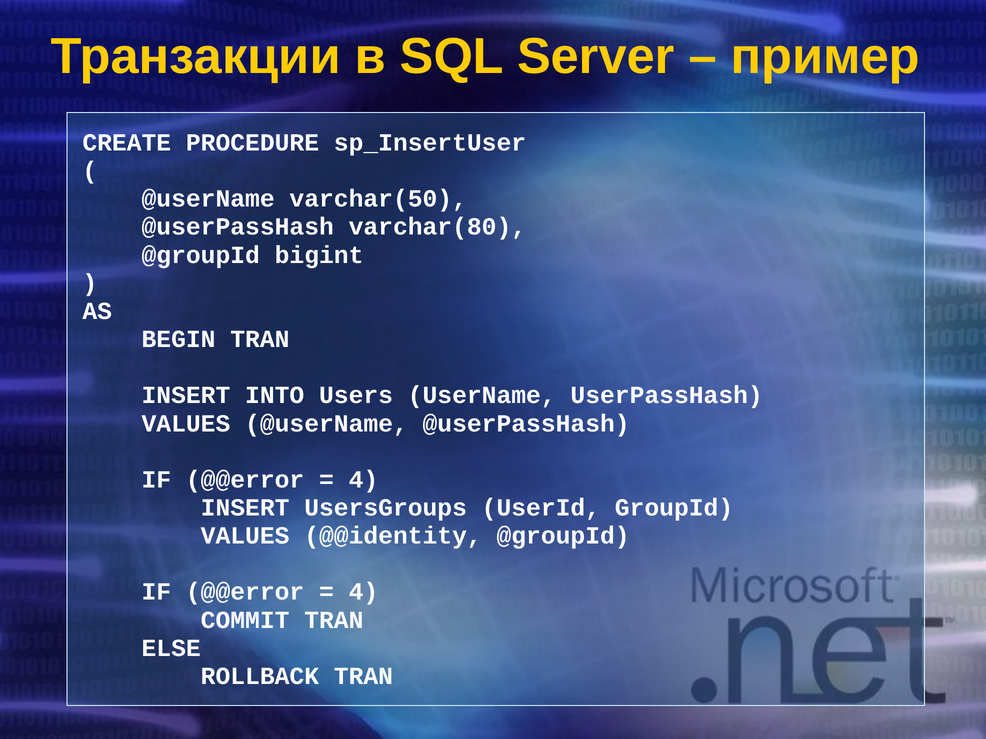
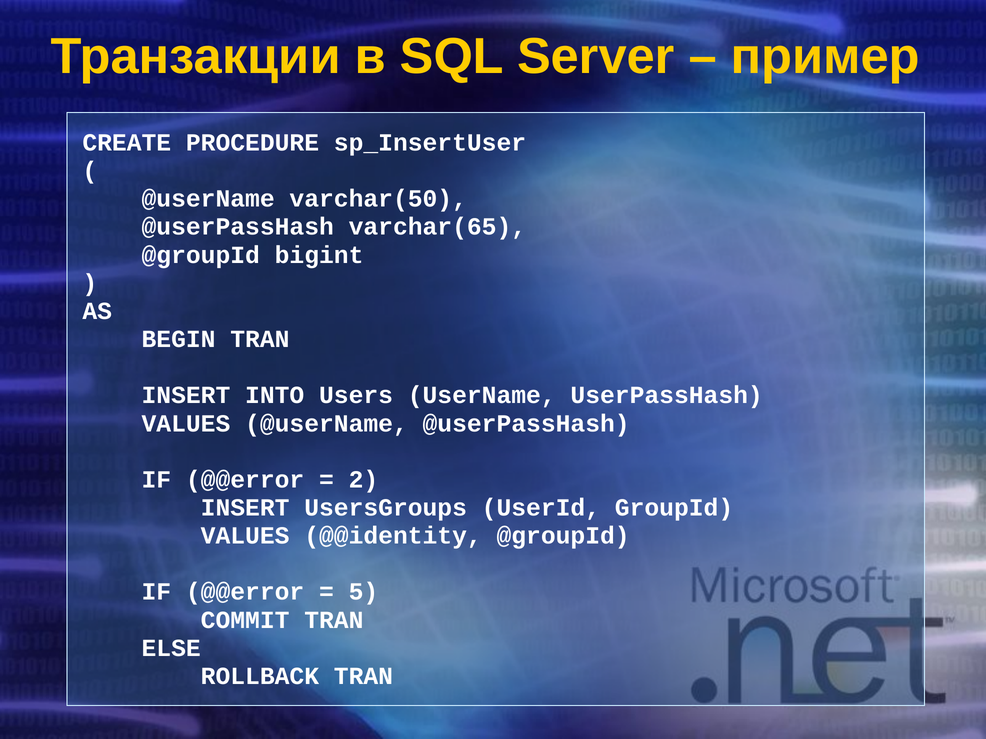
varchar(80: varchar(80 -> varchar(65
4 at (363, 480): 4 -> 2
4 at (363, 592): 4 -> 5
